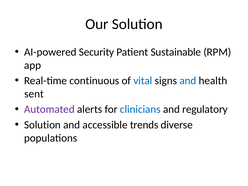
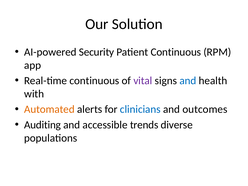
Patient Sustainable: Sustainable -> Continuous
vital colour: blue -> purple
sent: sent -> with
Automated colour: purple -> orange
regulatory: regulatory -> outcomes
Solution at (42, 125): Solution -> Auditing
